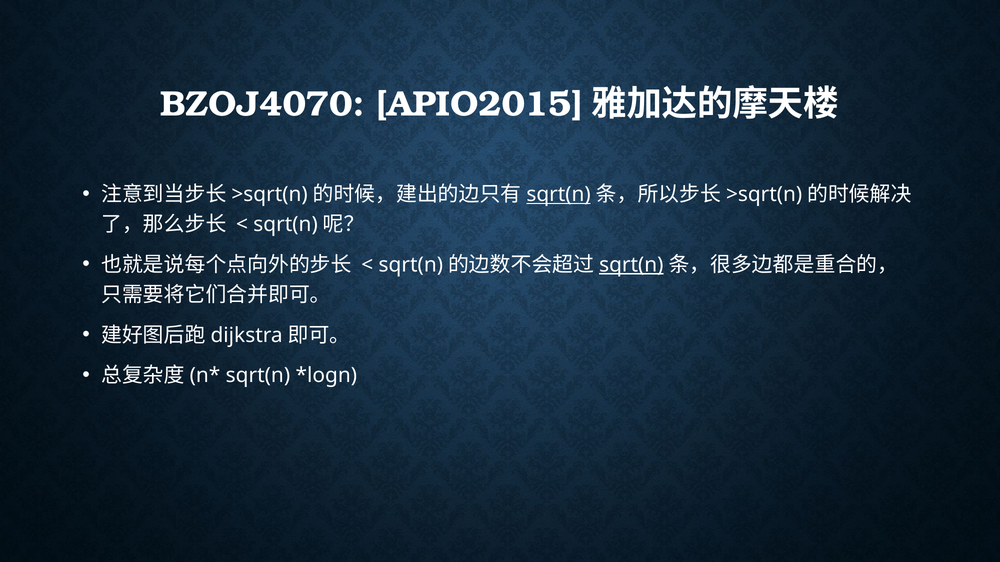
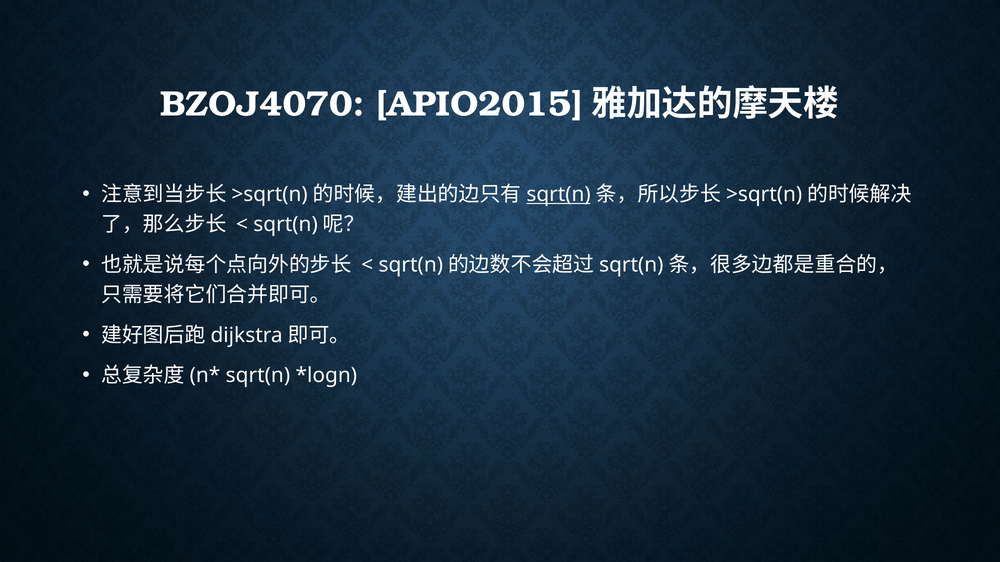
sqrt(n at (631, 265) underline: present -> none
